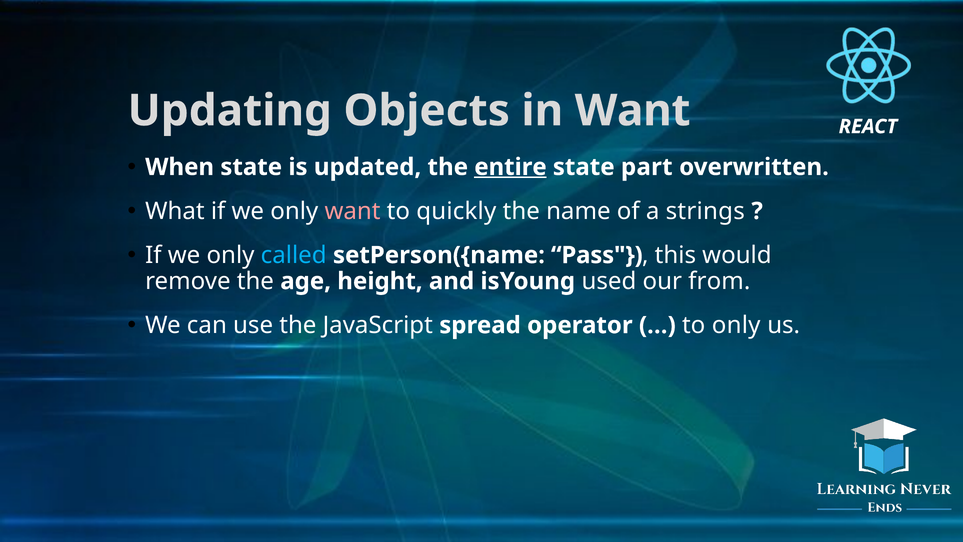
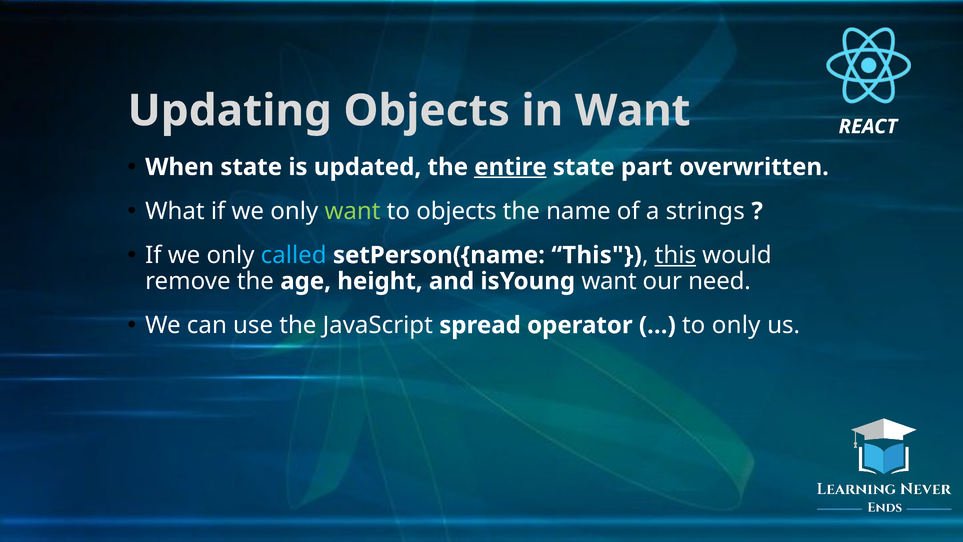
want at (353, 211) colour: pink -> light green
to quickly: quickly -> objects
setPerson({name Pass: Pass -> This
this at (675, 255) underline: none -> present
isYoung used: used -> want
from: from -> need
